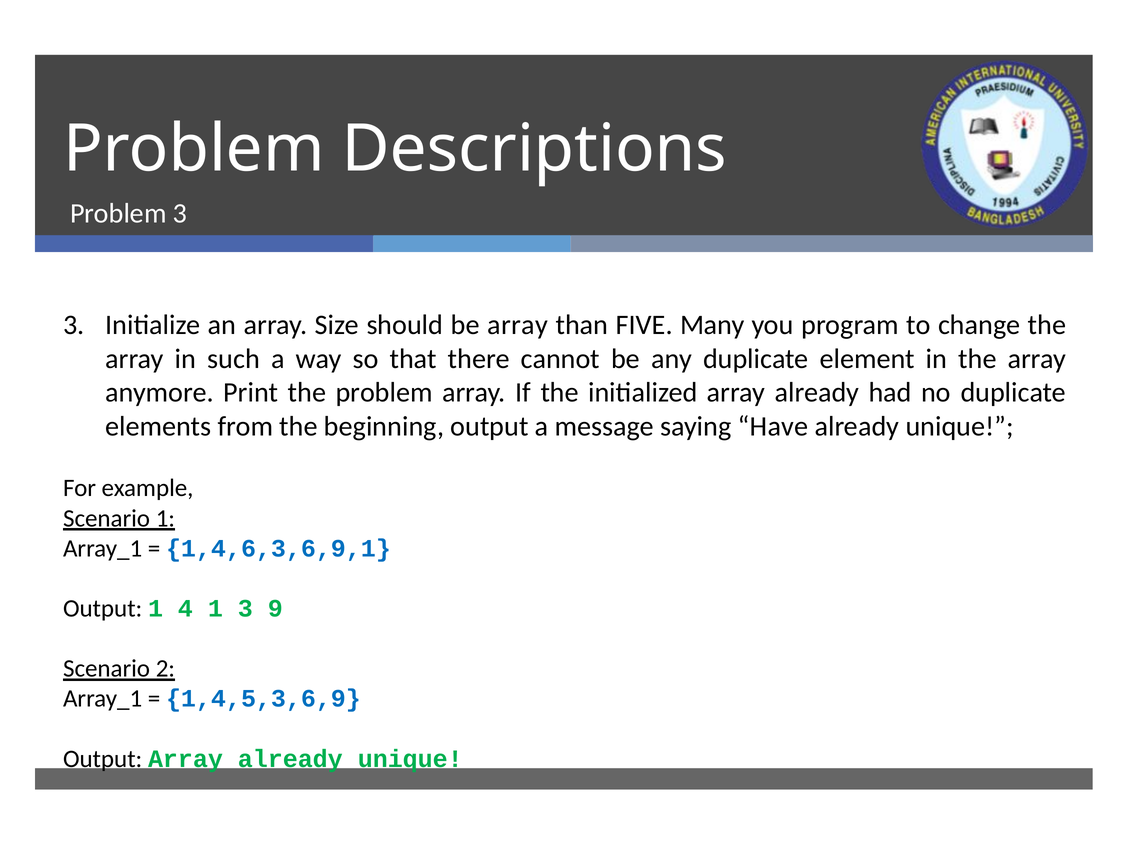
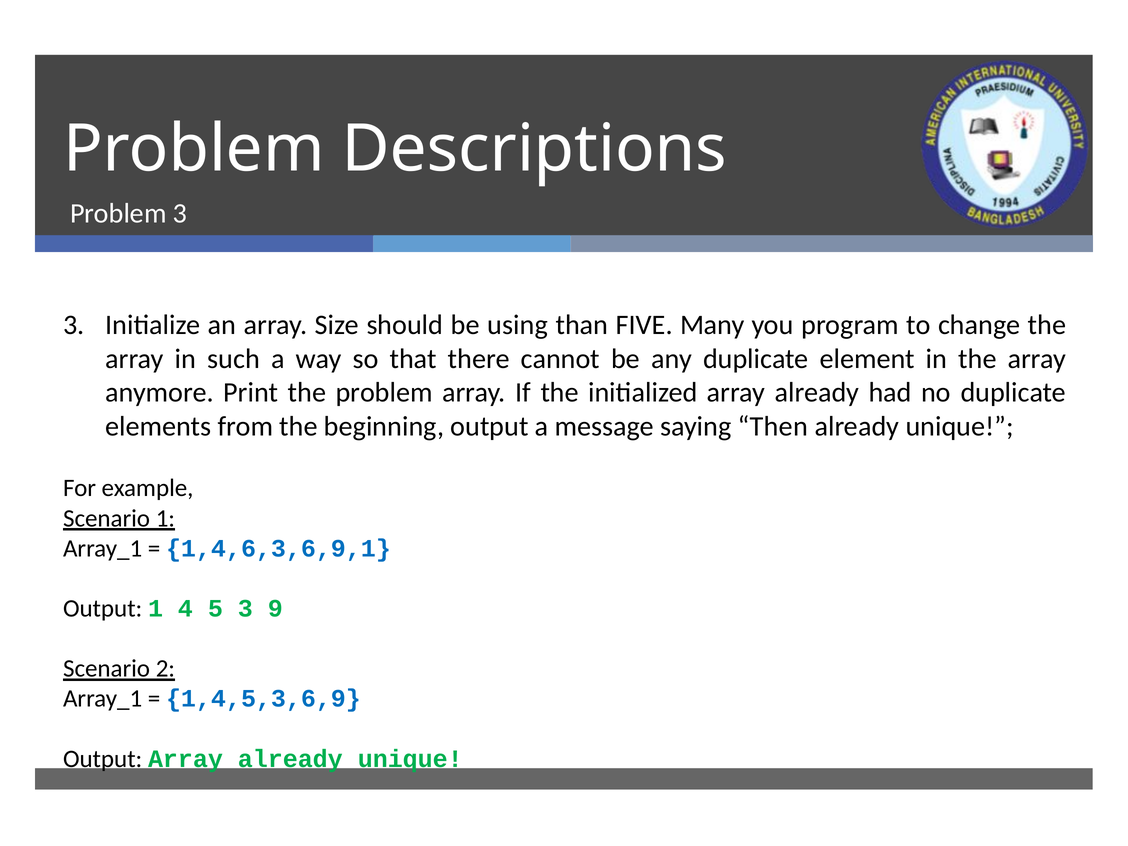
be array: array -> using
Have: Have -> Then
4 1: 1 -> 5
